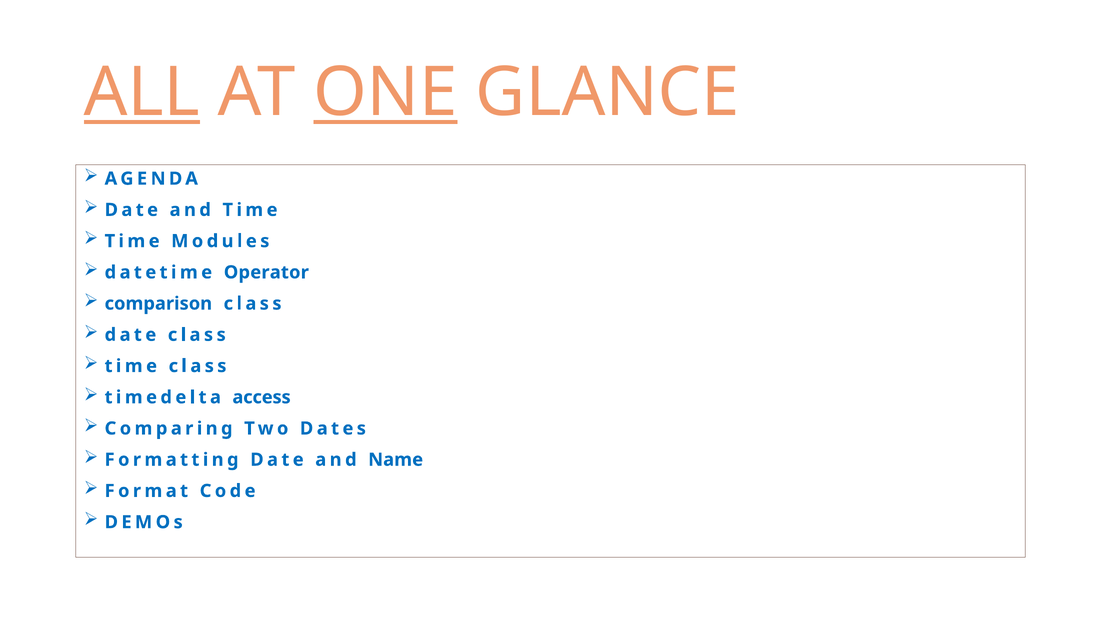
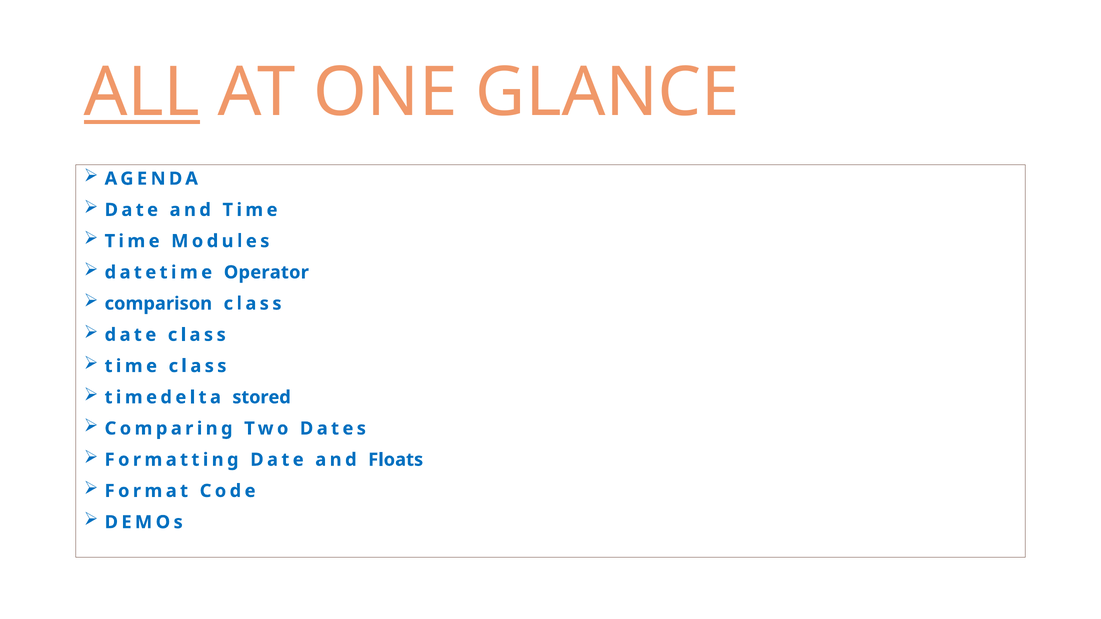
ONE underline: present -> none
access: access -> stored
Name: Name -> Floats
